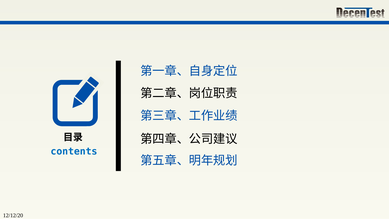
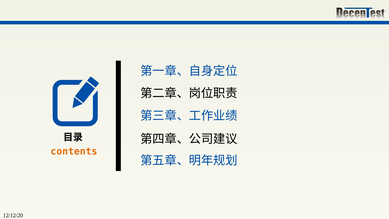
contents colour: blue -> orange
